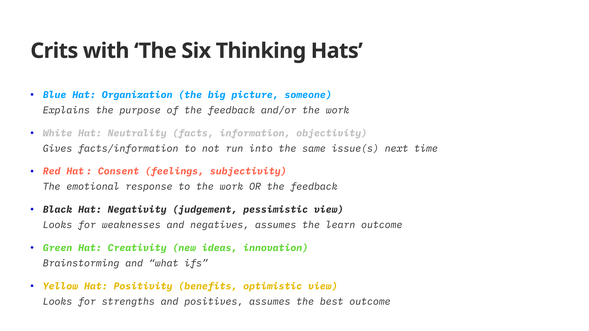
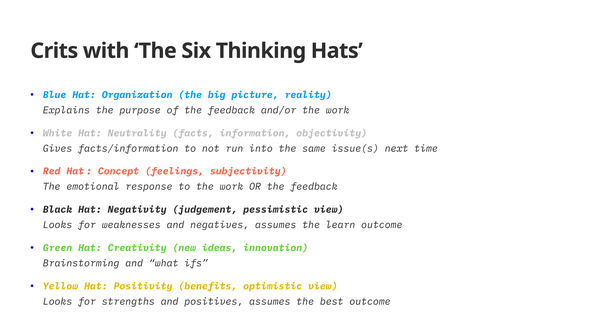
someone: someone -> reality
Consent: Consent -> Concept
